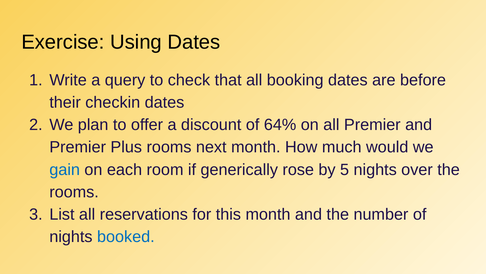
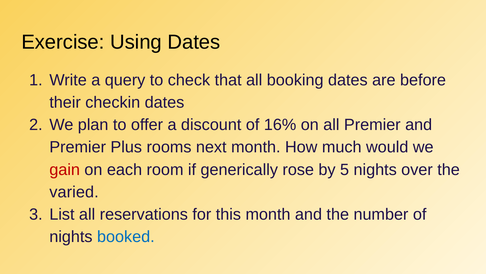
64%: 64% -> 16%
gain colour: blue -> red
rooms at (74, 192): rooms -> varied
